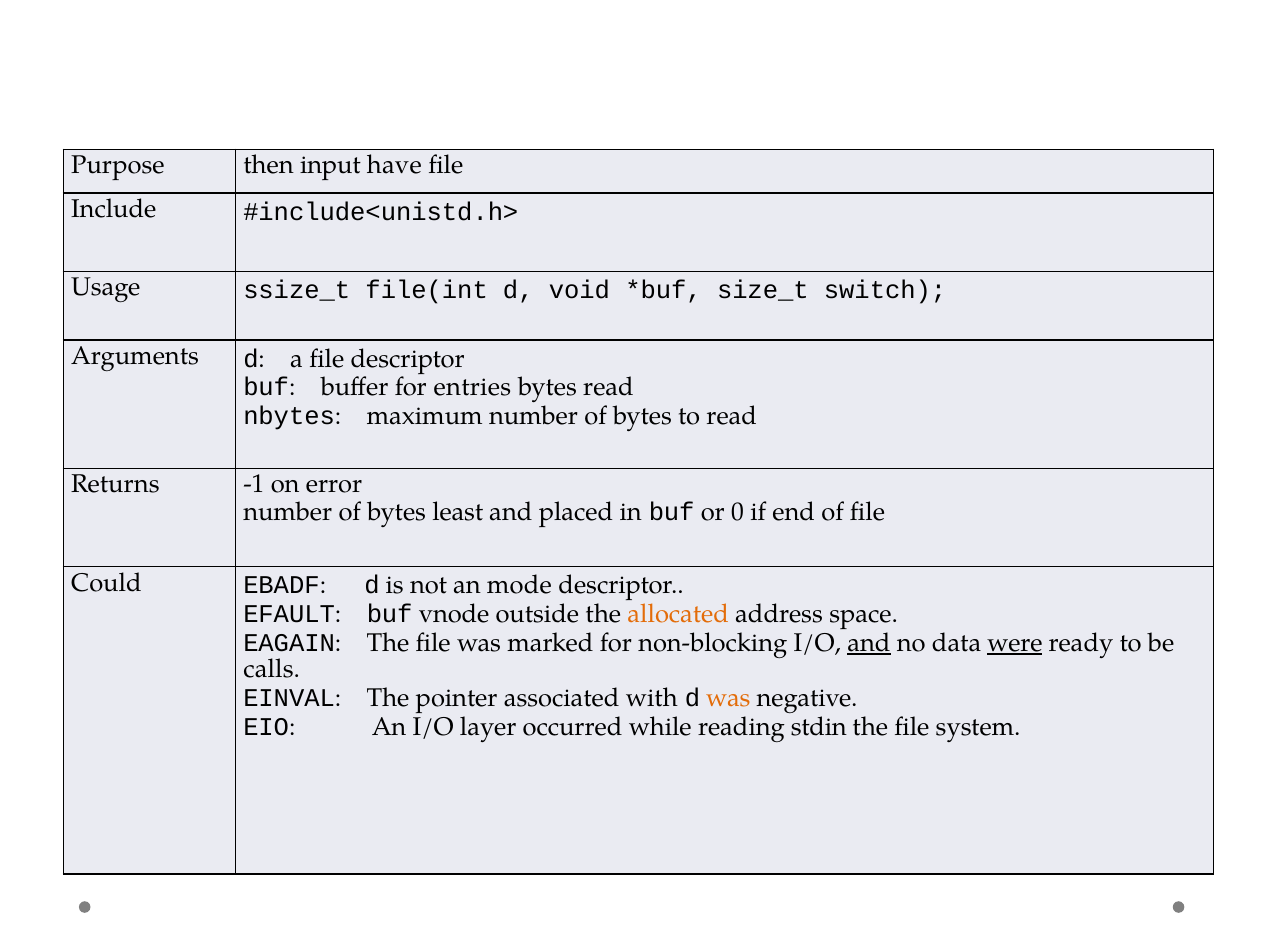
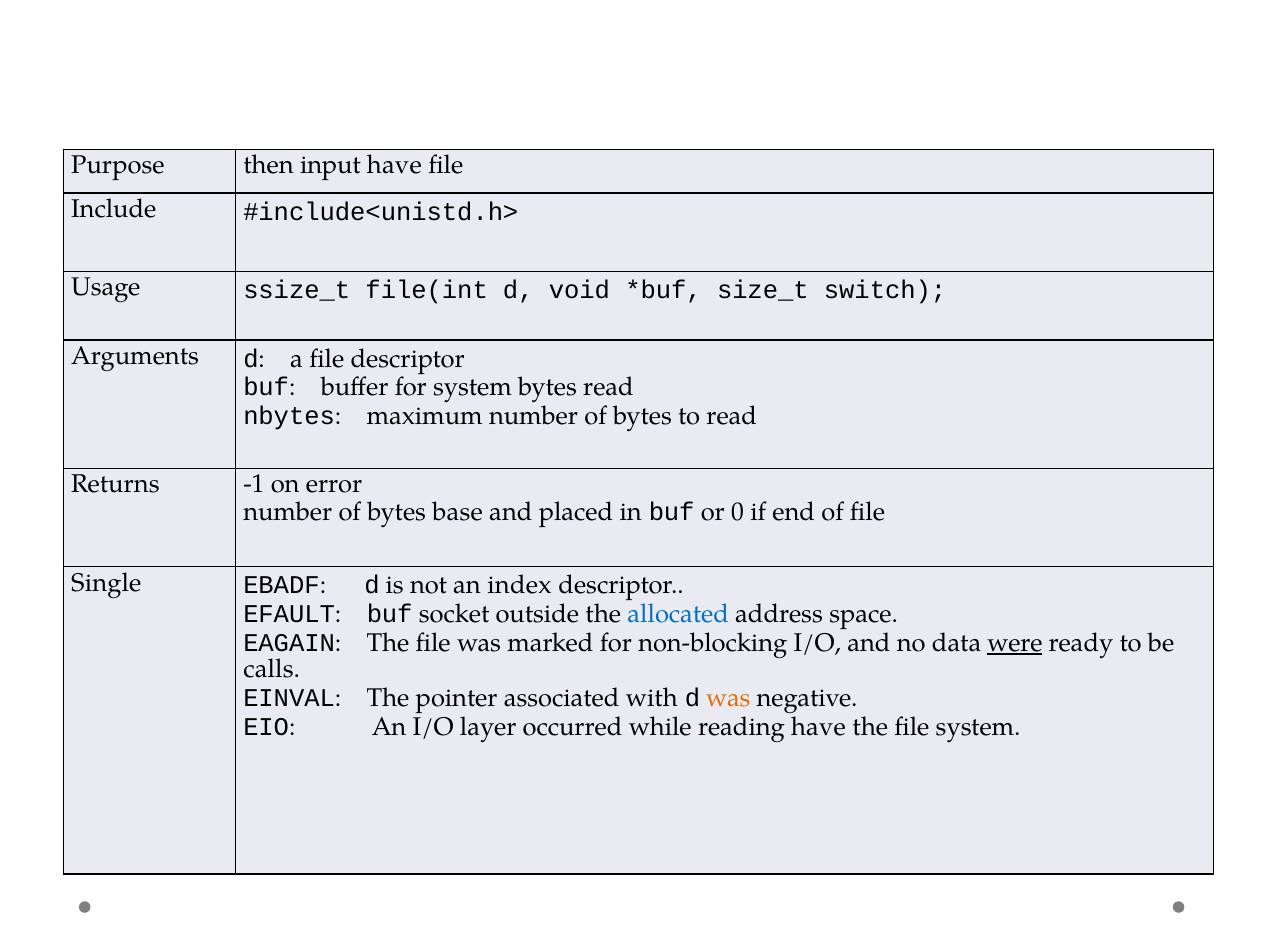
for entries: entries -> system
least: least -> base
Could: Could -> Single
mode: mode -> index
vnode: vnode -> socket
allocated colour: orange -> blue
and at (869, 643) underline: present -> none
reading stdin: stdin -> have
